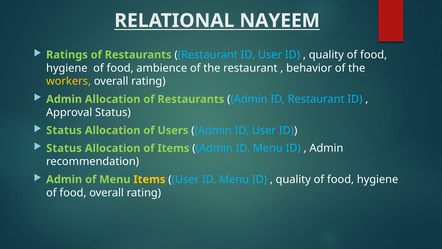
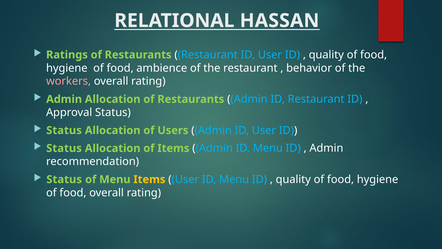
NAYEEM: NAYEEM -> HASSAN
workers colour: yellow -> pink
Admin at (64, 179): Admin -> Status
